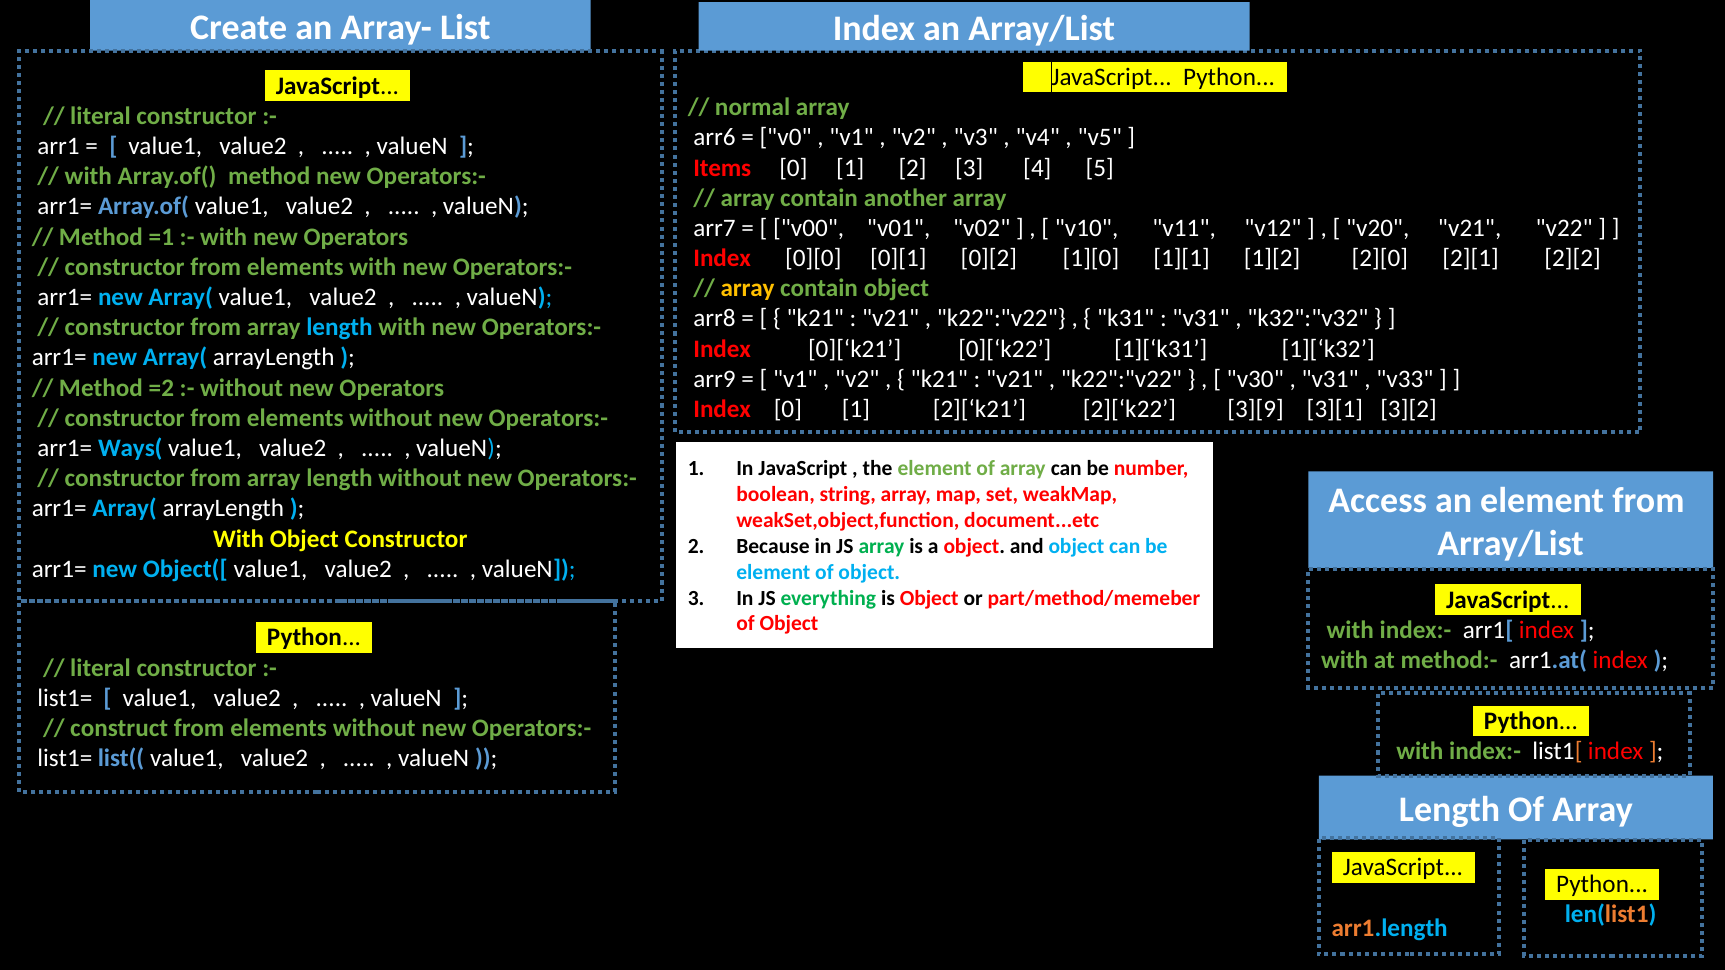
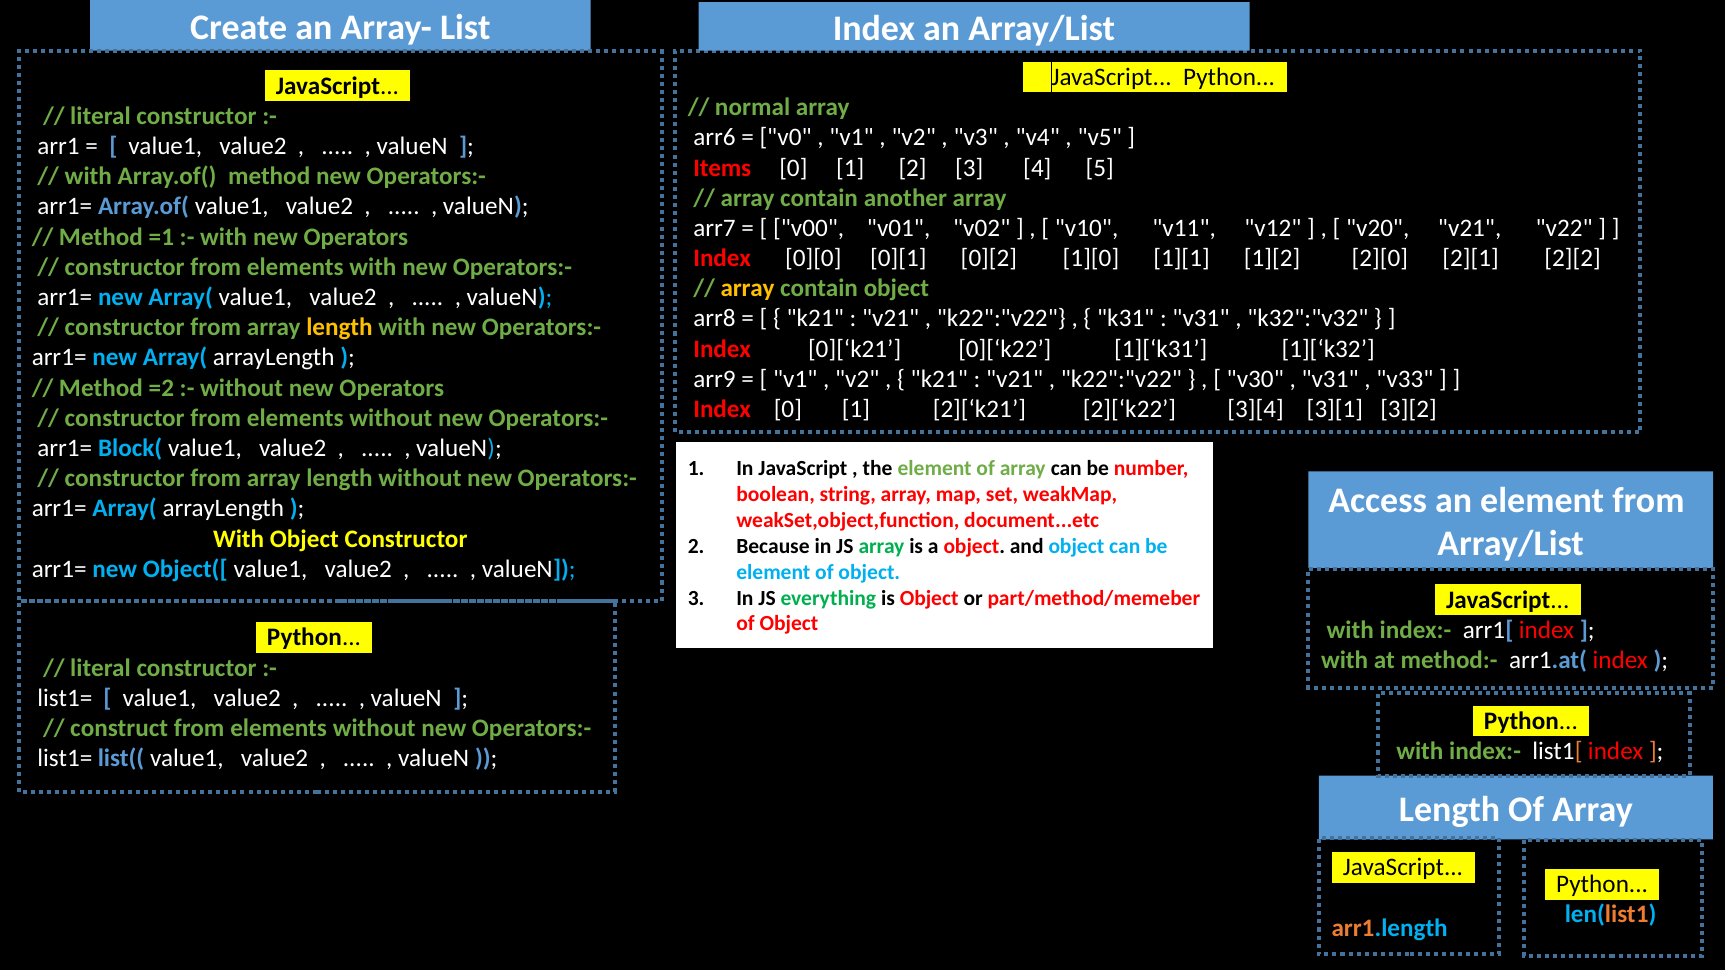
length at (339, 328) colour: light blue -> yellow
3][9: 3][9 -> 3][4
Ways(: Ways( -> Block(
